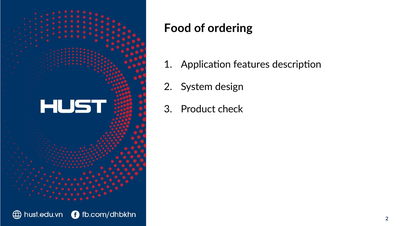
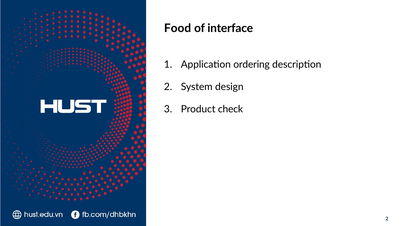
ordering: ordering -> interface
features: features -> ordering
